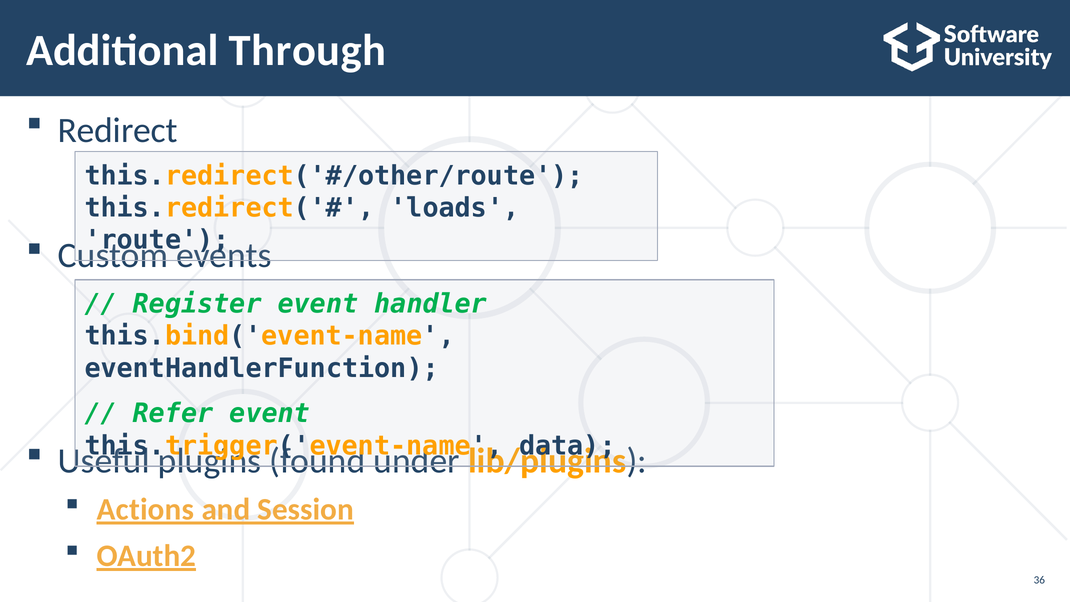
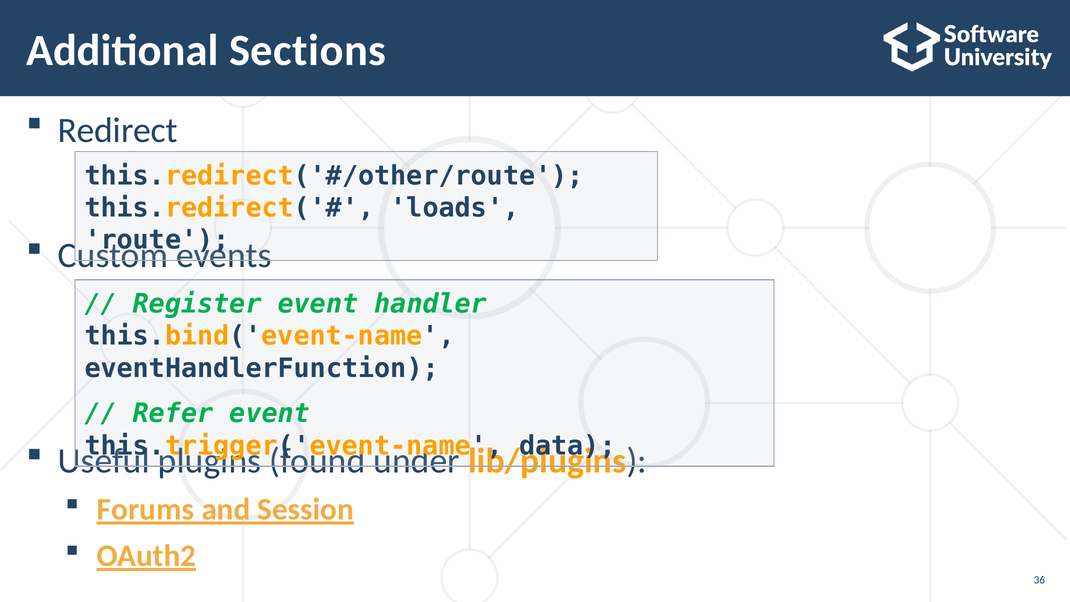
Through: Through -> Sections
Actions: Actions -> Forums
